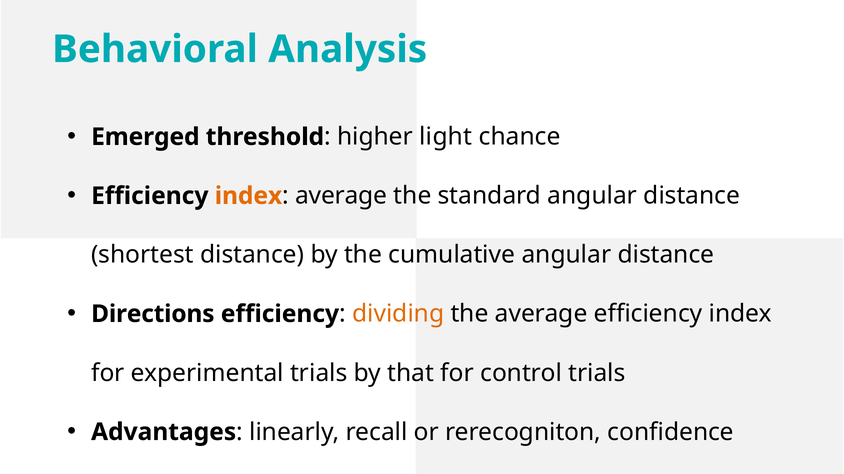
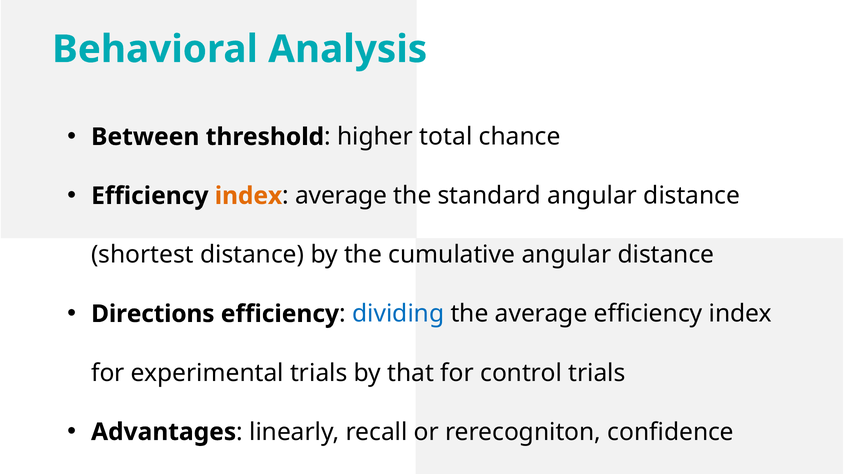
Emerged: Emerged -> Between
light: light -> total
dividing colour: orange -> blue
